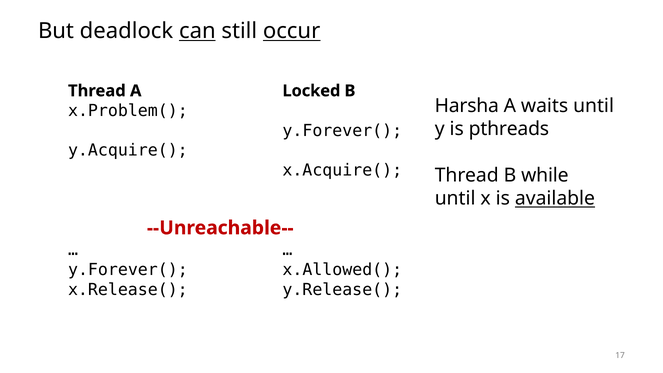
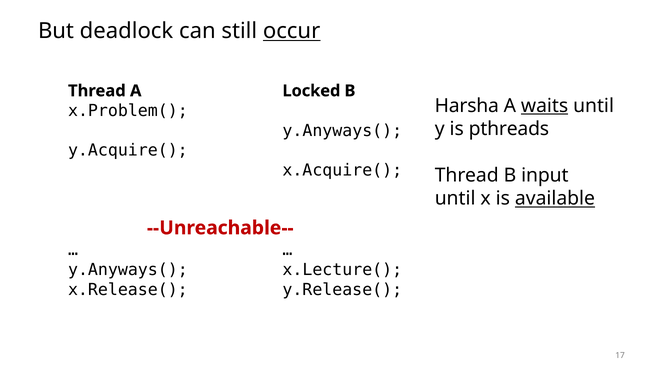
can underline: present -> none
waits underline: none -> present
y.Forever( at (342, 131): y.Forever( -> y.Anyways(
while: while -> input
y.Forever( at (128, 270): y.Forever( -> y.Anyways(
x.Allowed(: x.Allowed( -> x.Lecture(
